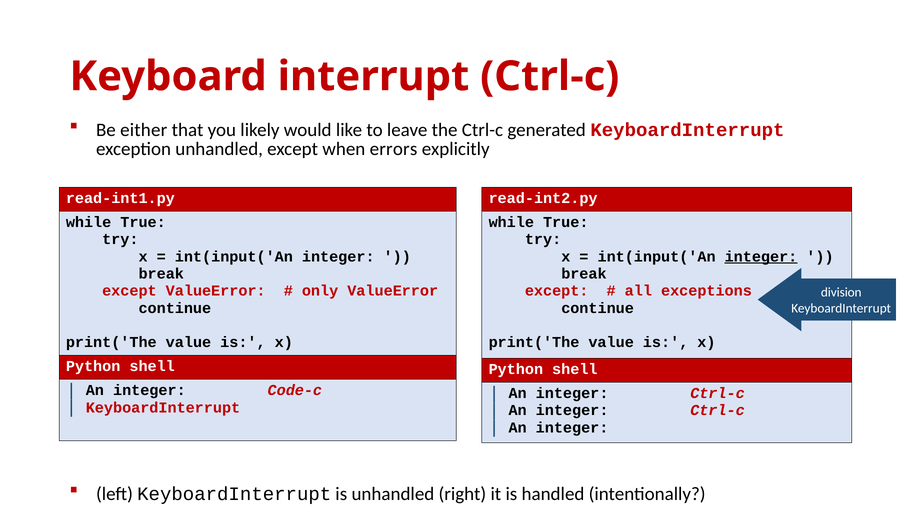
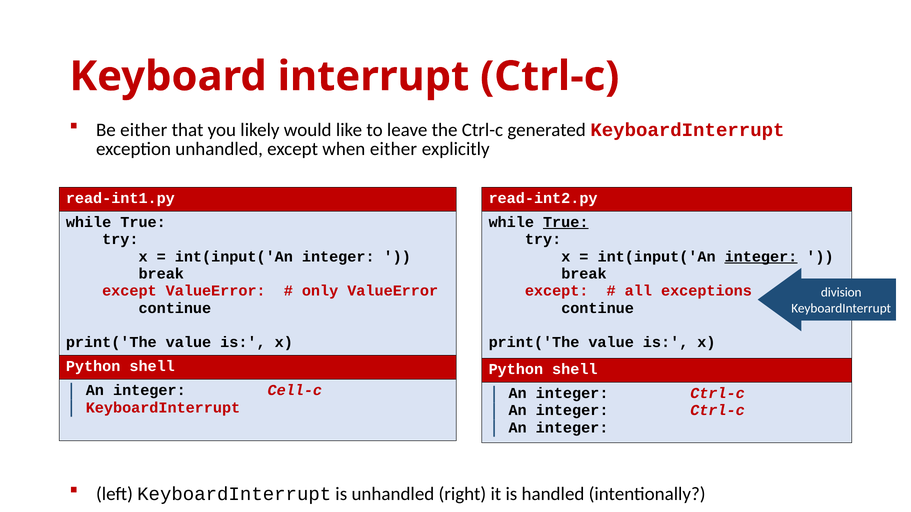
when errors: errors -> either
True at (566, 222) underline: none -> present
Code-c: Code-c -> Cell-c
